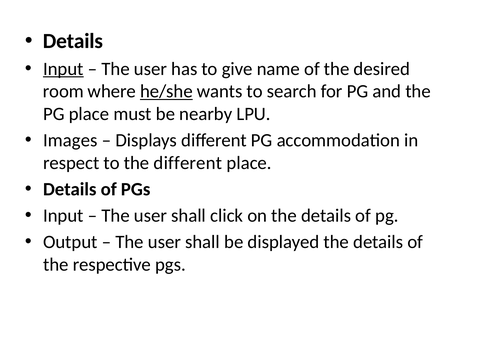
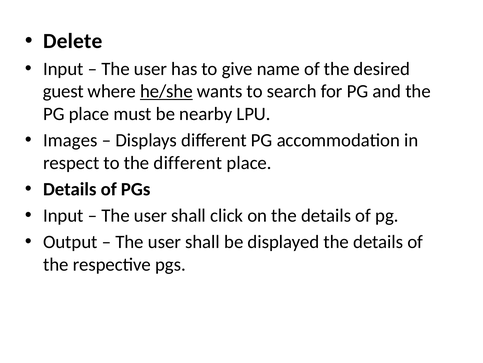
Details at (73, 41): Details -> Delete
Input at (63, 69) underline: present -> none
room: room -> guest
